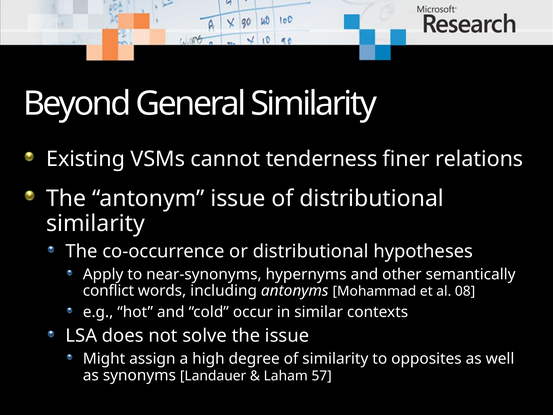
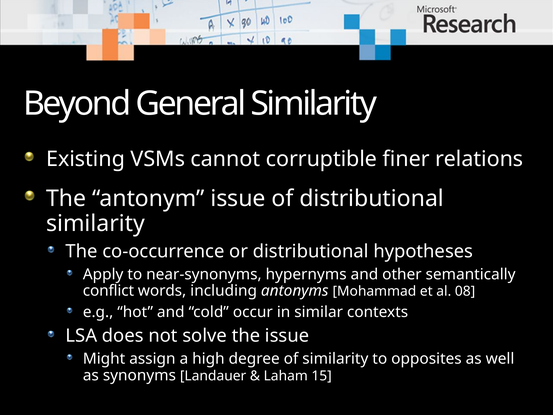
tenderness: tenderness -> corruptible
57: 57 -> 15
